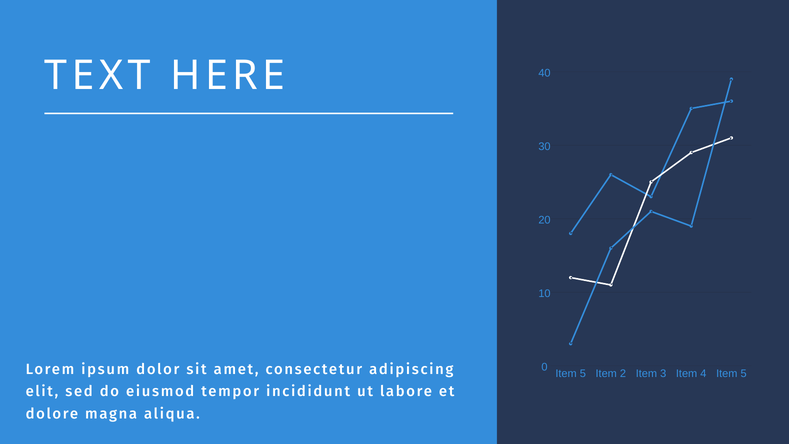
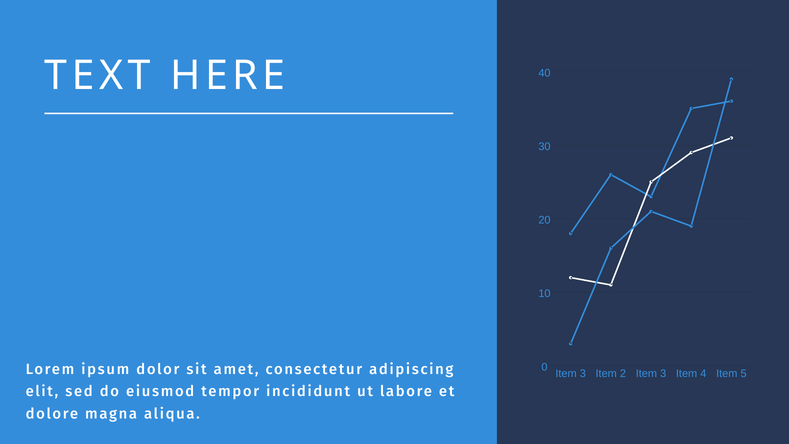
5 at (583, 374): 5 -> 3
